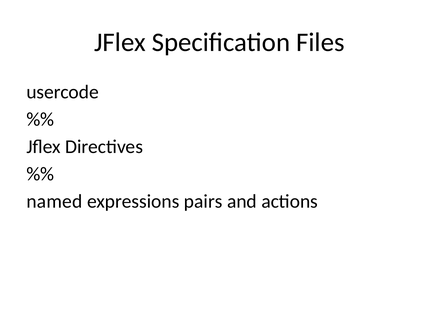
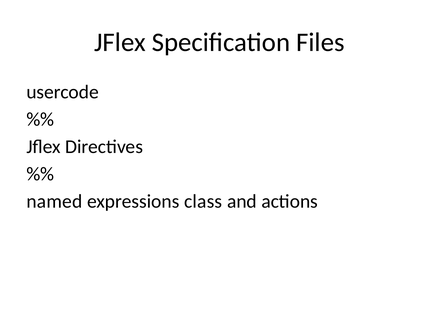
pairs: pairs -> class
